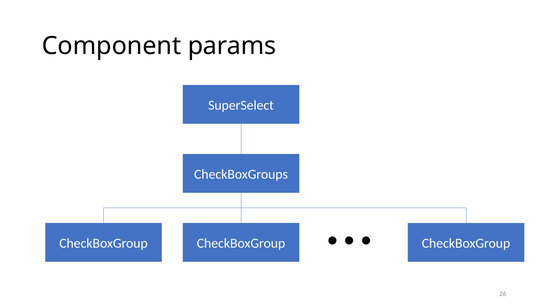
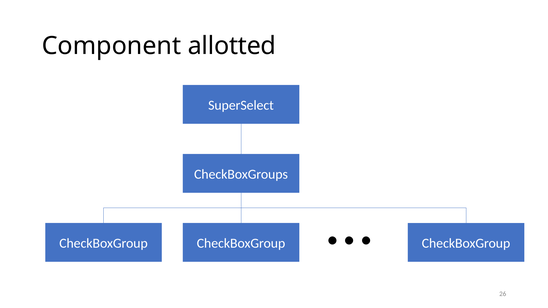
params: params -> allotted
